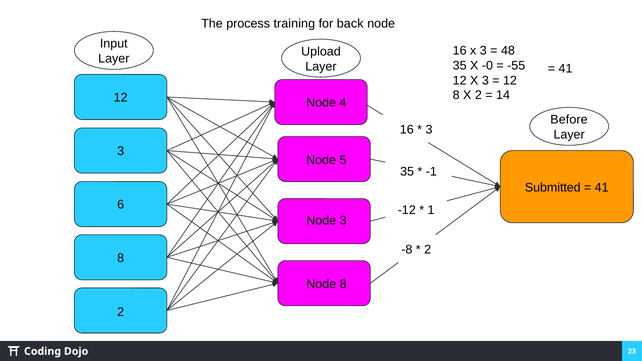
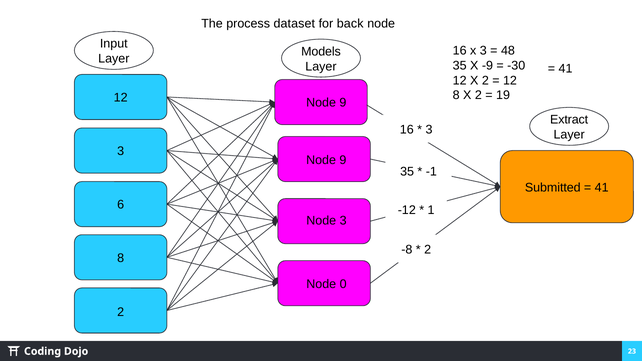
training: training -> dataset
Upload: Upload -> Models
-0: -0 -> -9
-55: -55 -> -30
12 X 3: 3 -> 2
14: 14 -> 19
4 at (343, 103): 4 -> 9
Before: Before -> Extract
5 at (343, 160): 5 -> 9
Node 8: 8 -> 0
